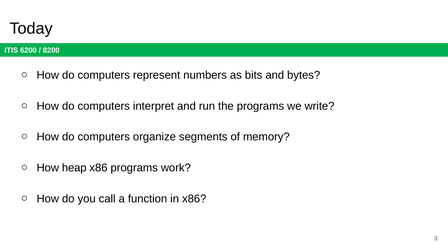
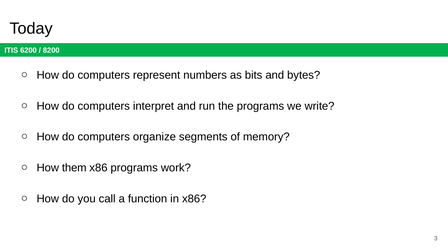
heap: heap -> them
